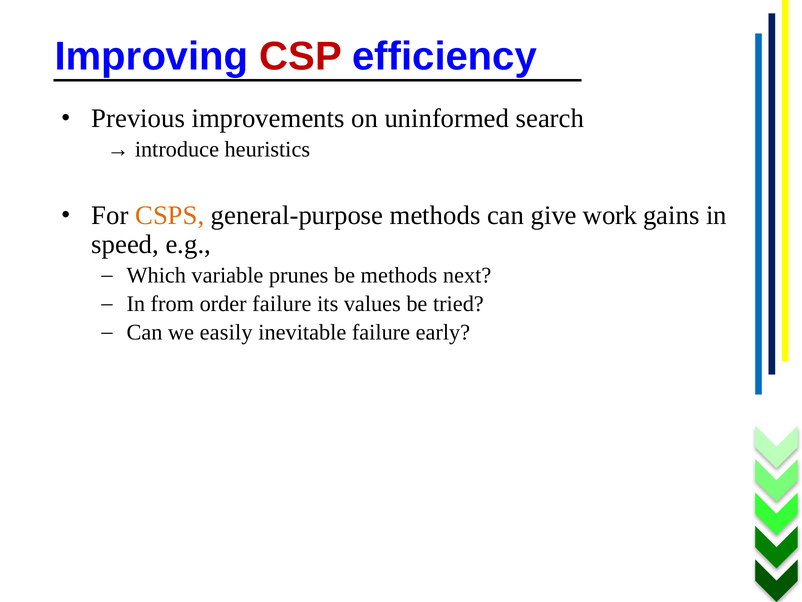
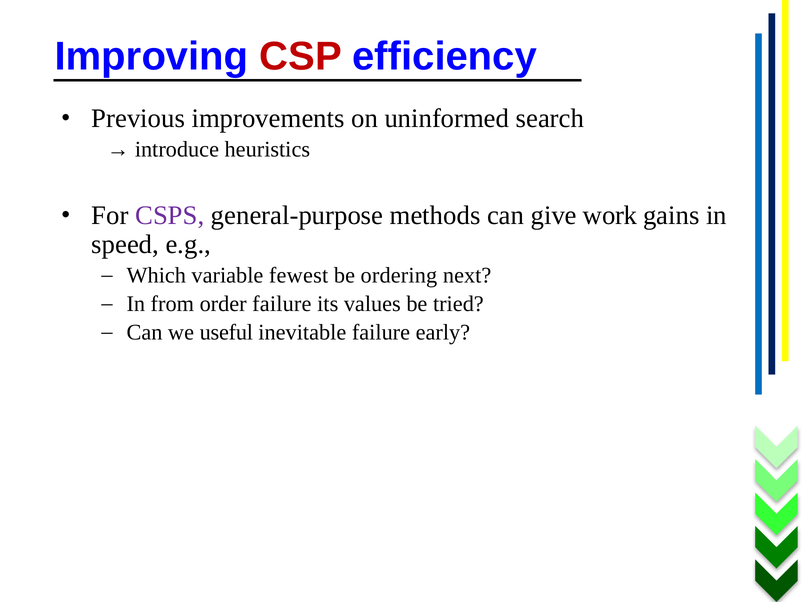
CSPS colour: orange -> purple
prunes: prunes -> fewest
be methods: methods -> ordering
easily: easily -> useful
